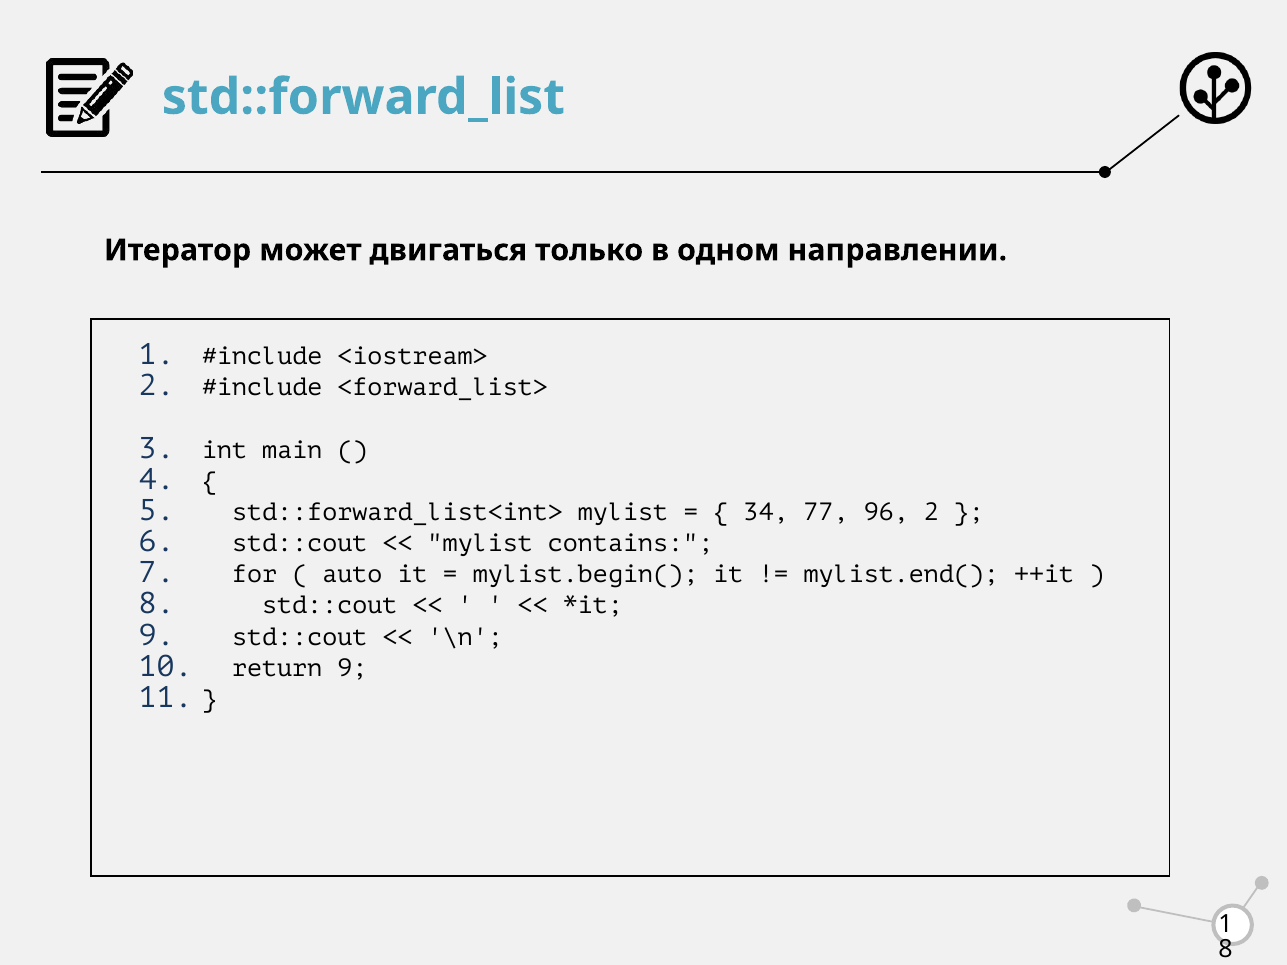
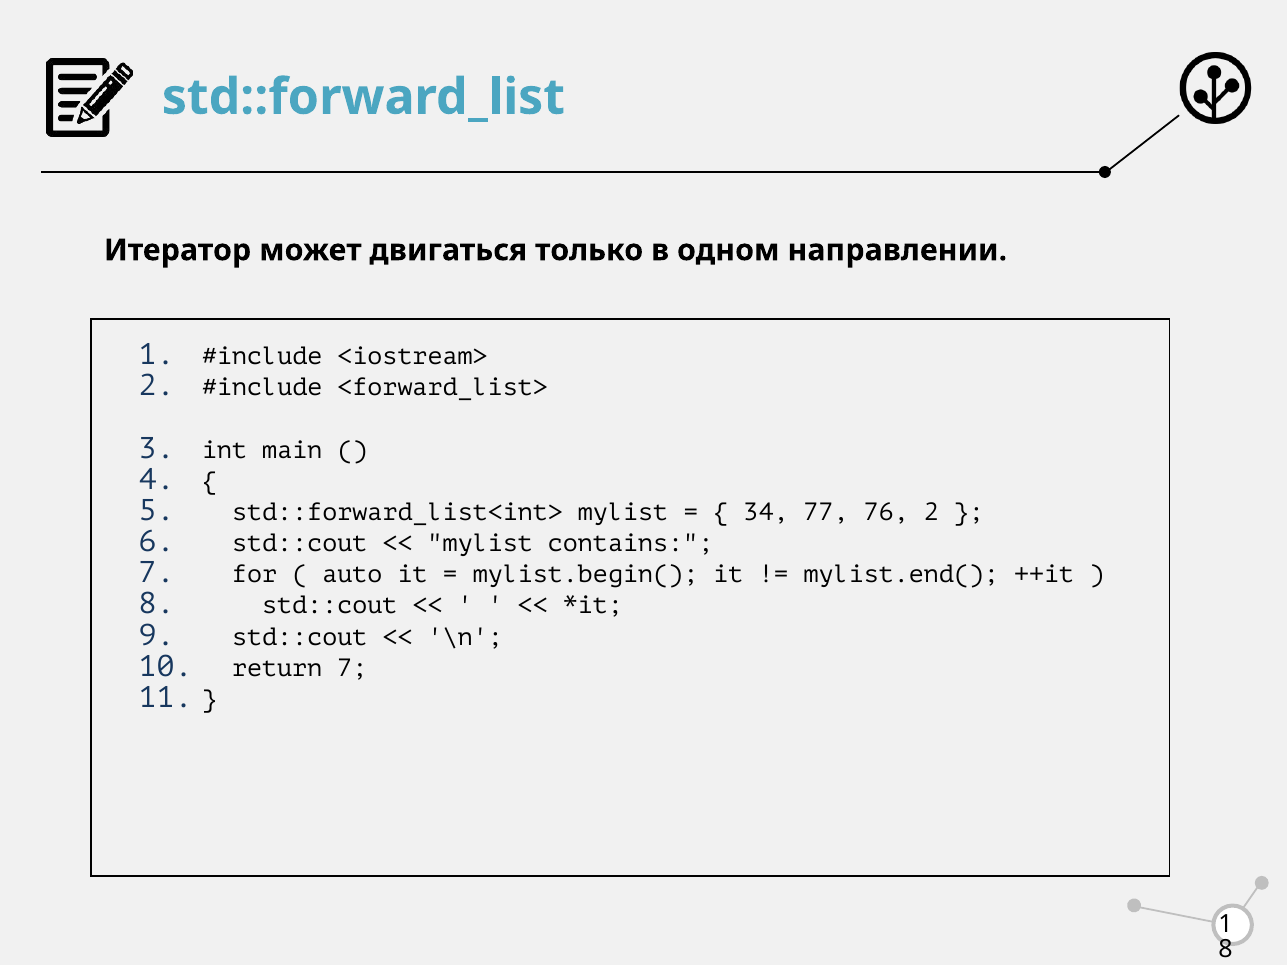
96: 96 -> 76
return 9: 9 -> 7
